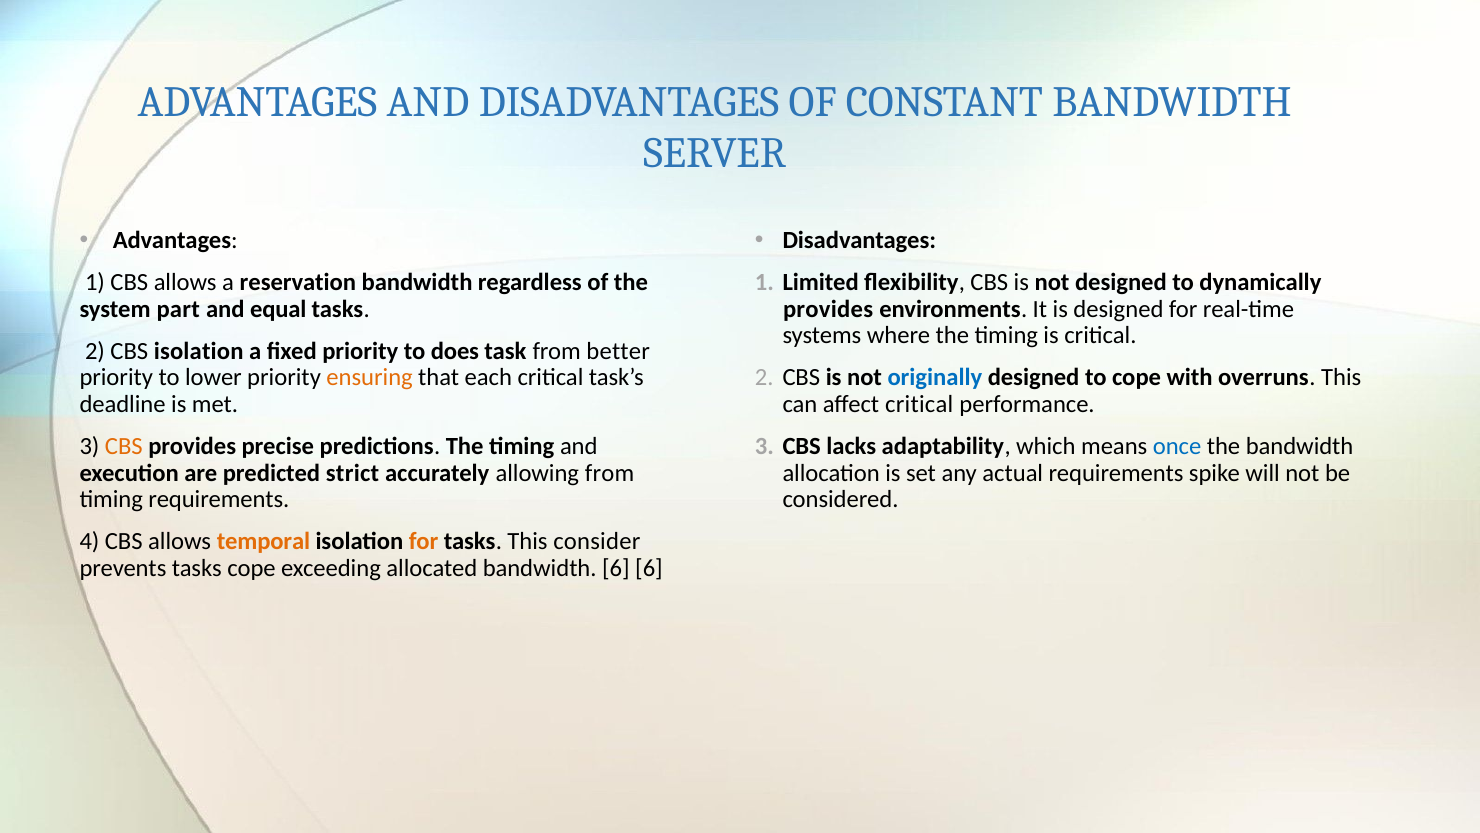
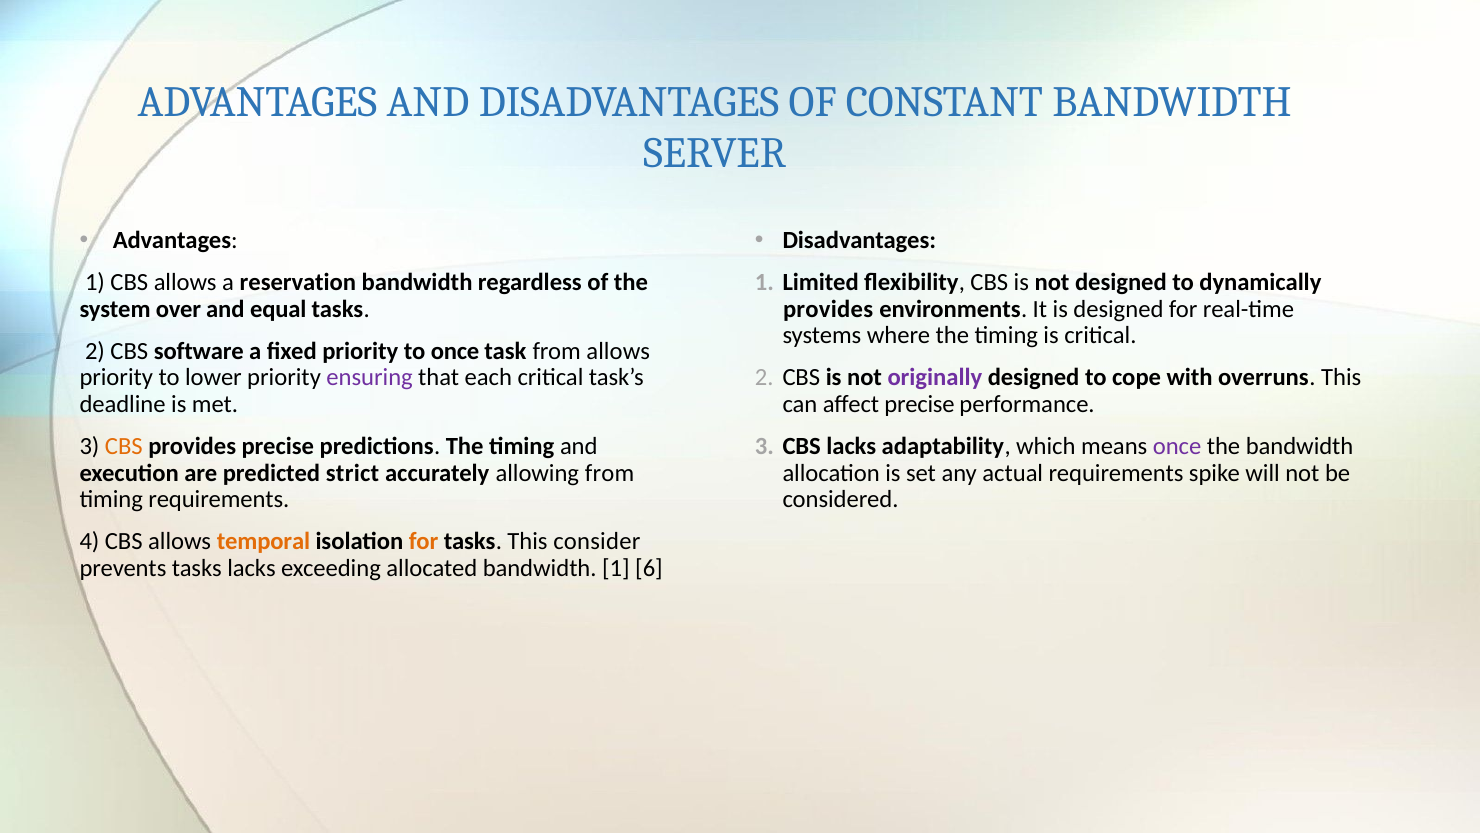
part: part -> over
CBS isolation: isolation -> software
to does: does -> once
from better: better -> allows
ensuring colour: orange -> purple
originally colour: blue -> purple
affect critical: critical -> precise
once at (1177, 446) colour: blue -> purple
tasks cope: cope -> lacks
bandwidth 6: 6 -> 1
